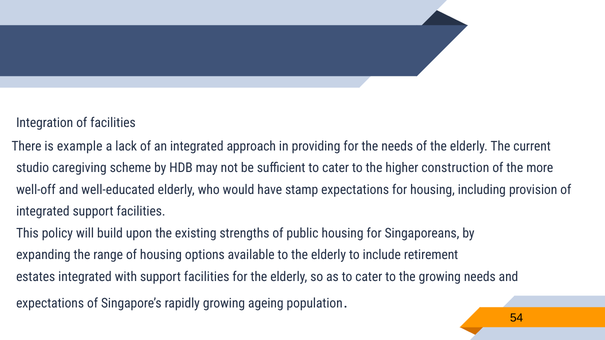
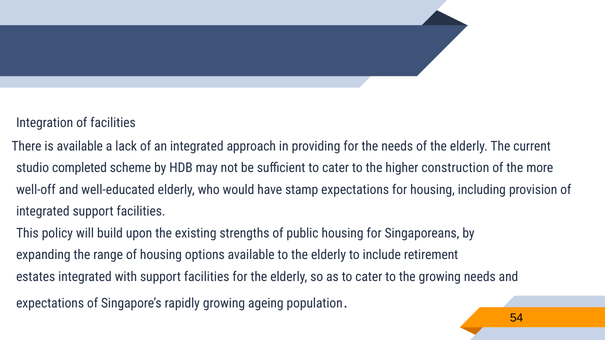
is example: example -> available
caregiving: caregiving -> completed
